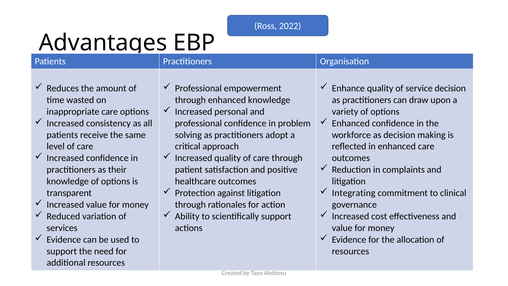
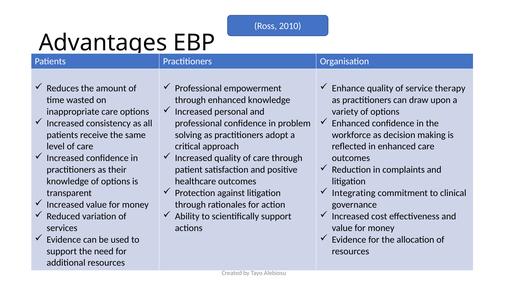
2022: 2022 -> 2010
service decision: decision -> therapy
